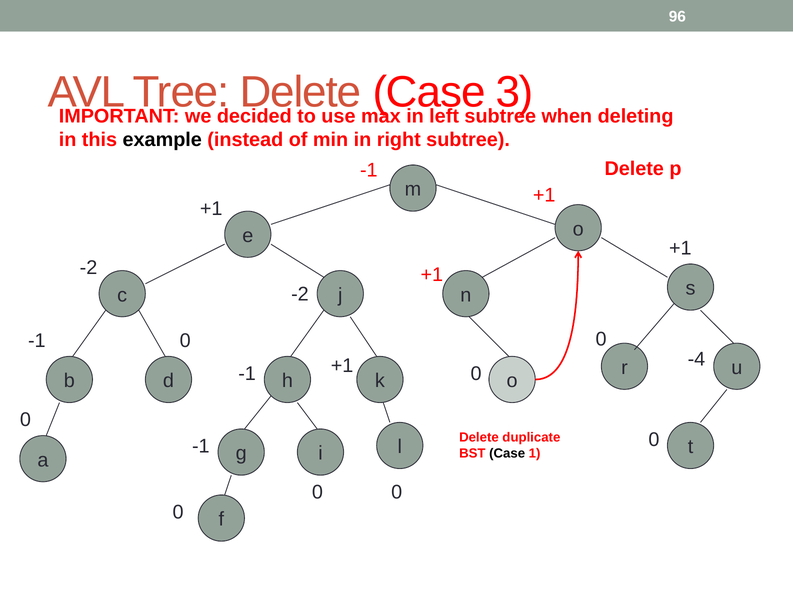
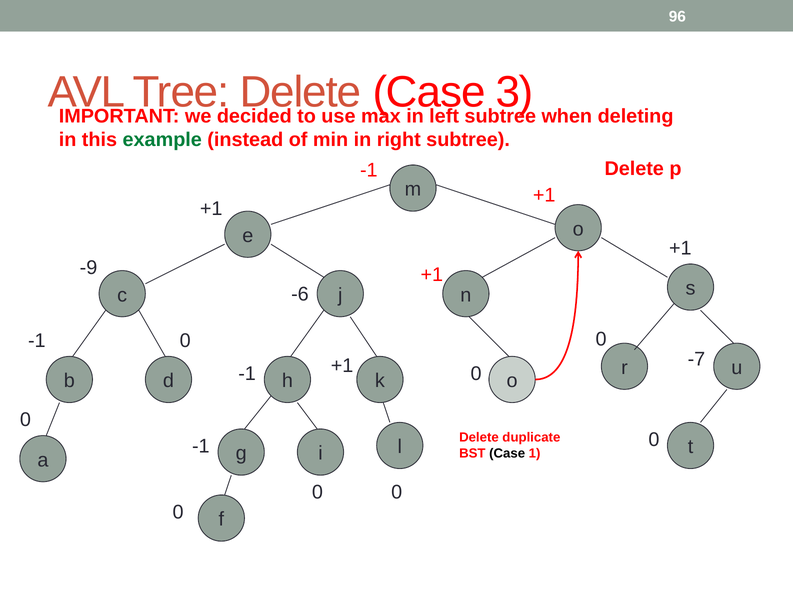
example colour: black -> green
-2 at (89, 268): -2 -> -9
-2 at (300, 295): -2 -> -6
-4: -4 -> -7
